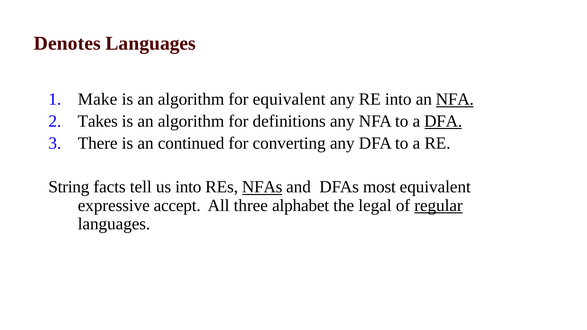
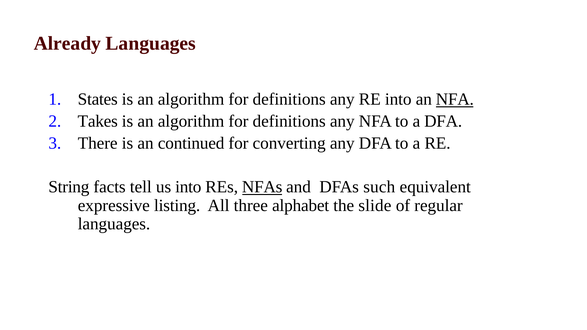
Denotes: Denotes -> Already
Make: Make -> States
equivalent at (289, 99): equivalent -> definitions
DFA at (443, 121) underline: present -> none
most: most -> such
accept: accept -> listing
legal: legal -> slide
regular underline: present -> none
